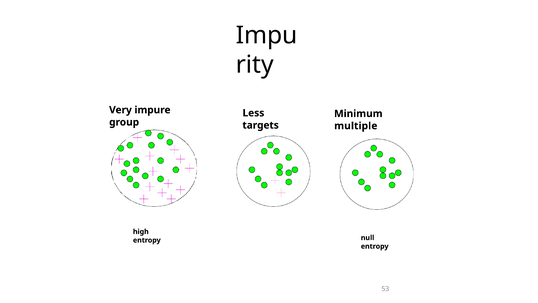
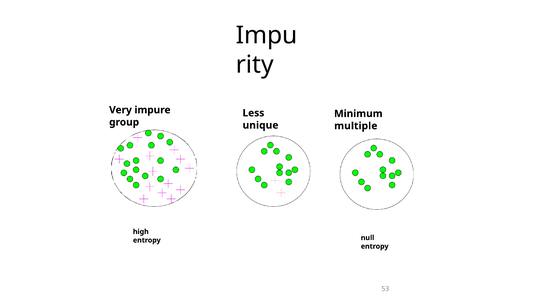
targets: targets -> unique
